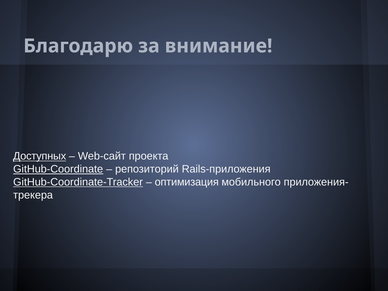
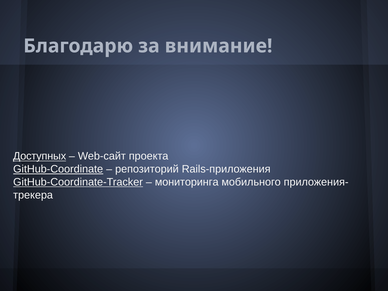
оптимизация: оптимизация -> мониторинга
